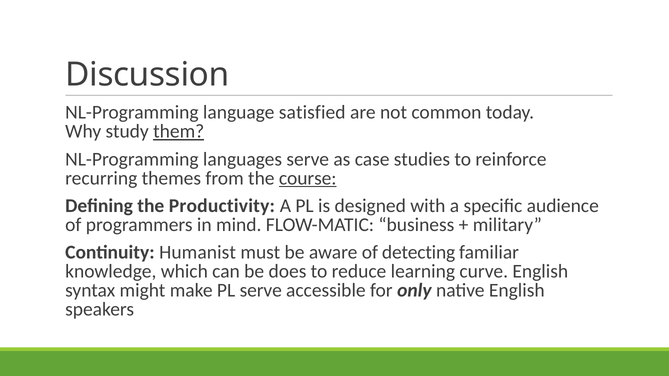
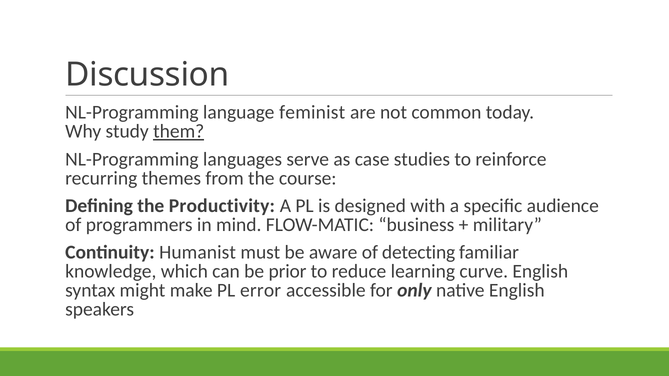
satisfied: satisfied -> feminist
course underline: present -> none
does: does -> prior
PL serve: serve -> error
